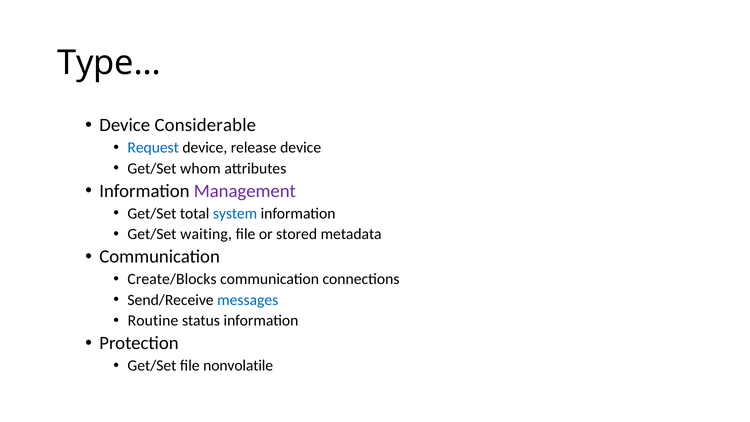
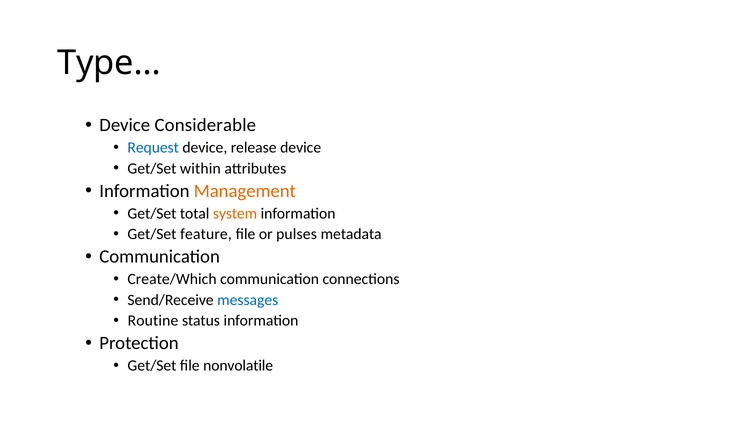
whom: whom -> within
Management colour: purple -> orange
system colour: blue -> orange
waiting: waiting -> feature
stored: stored -> pulses
Create/Blocks: Create/Blocks -> Create/Which
